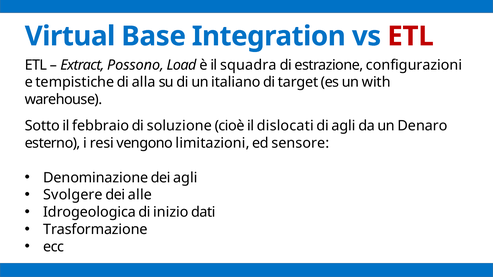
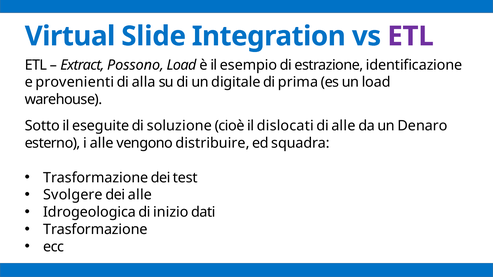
Base: Base -> Slide
ETL at (410, 36) colour: red -> purple
squadra: squadra -> esempio
configurazioni: configurazioni -> identificazione
tempistiche: tempistiche -> provenienti
italiano: italiano -> digitale
target: target -> prima
un with: with -> load
febbraio: febbraio -> eseguite
di agli: agli -> alle
i resi: resi -> alle
limitazioni: limitazioni -> distribuire
sensore: sensore -> squadra
Denominazione at (96, 178): Denominazione -> Trasformazione
dei agli: agli -> test
